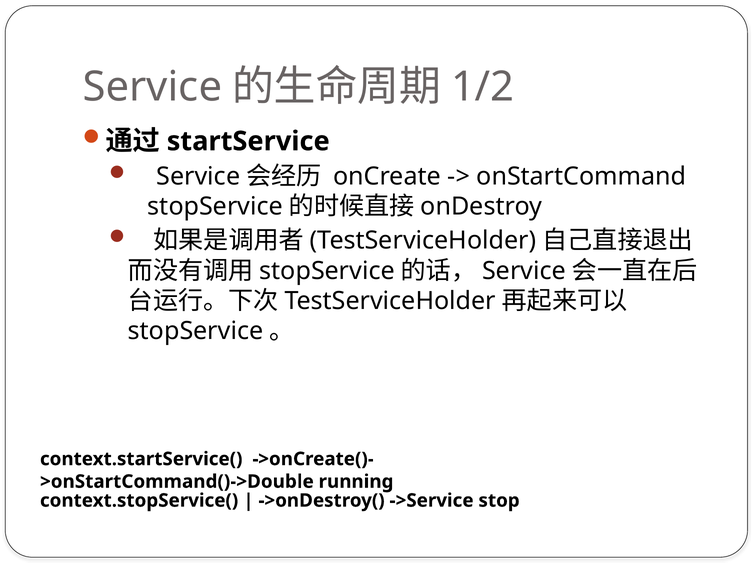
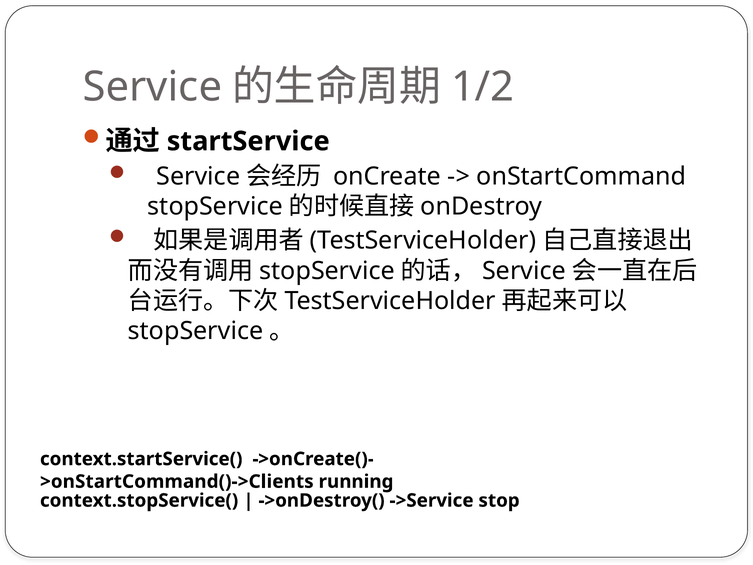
>onStartCommand()->Double: >onStartCommand()->Double -> >onStartCommand()->Clients
